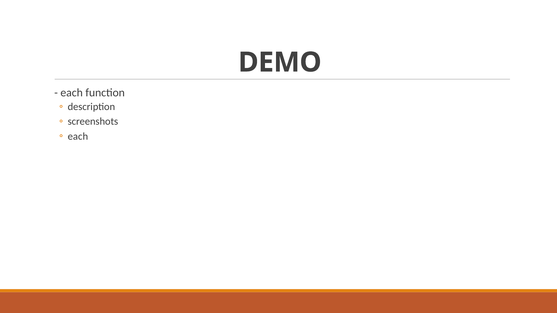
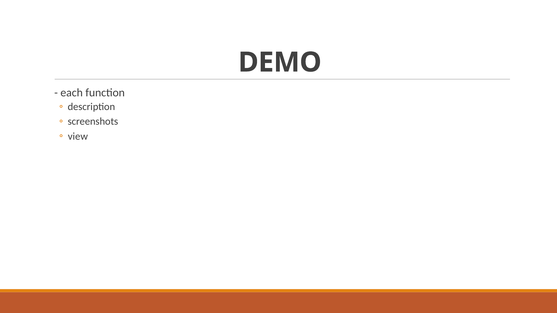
each at (78, 136): each -> view
